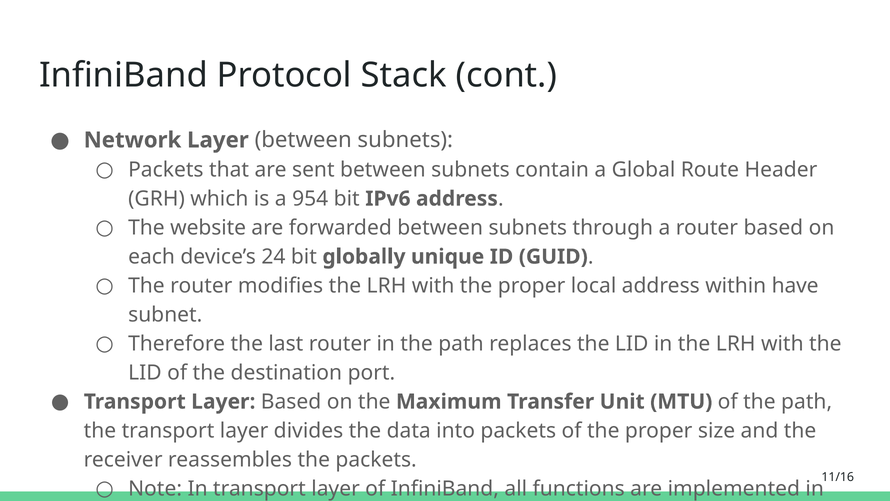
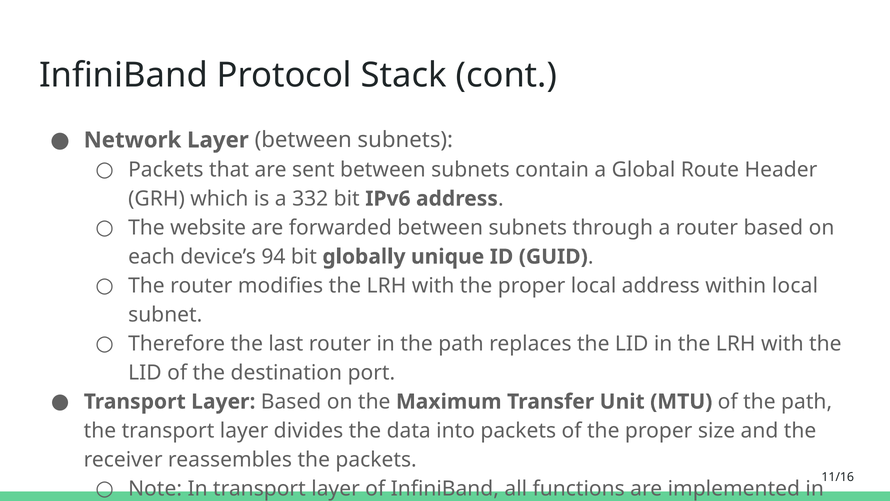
954: 954 -> 332
24: 24 -> 94
within have: have -> local
